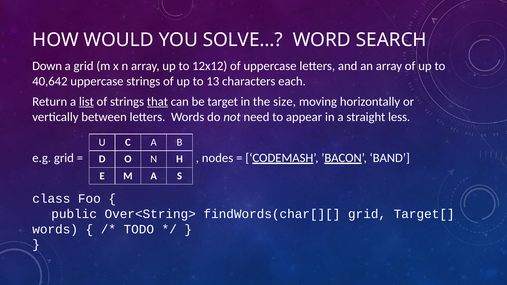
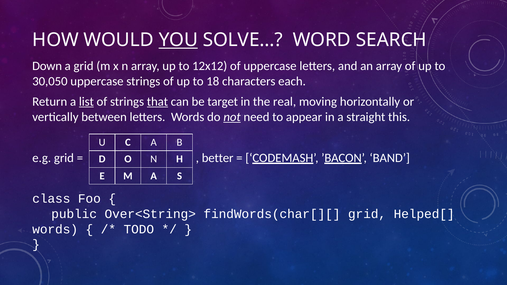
YOU underline: none -> present
40,642: 40,642 -> 30,050
13: 13 -> 18
size: size -> real
not underline: none -> present
less: less -> this
nodes: nodes -> better
Target[: Target[ -> Helped[
